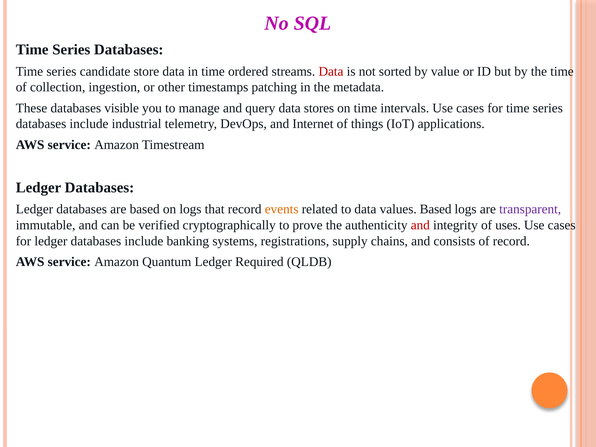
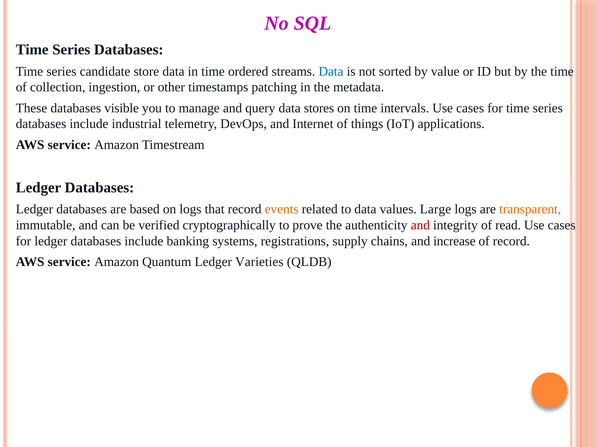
Data at (331, 71) colour: red -> blue
values Based: Based -> Large
transparent colour: purple -> orange
uses: uses -> read
consists: consists -> increase
Required: Required -> Varieties
